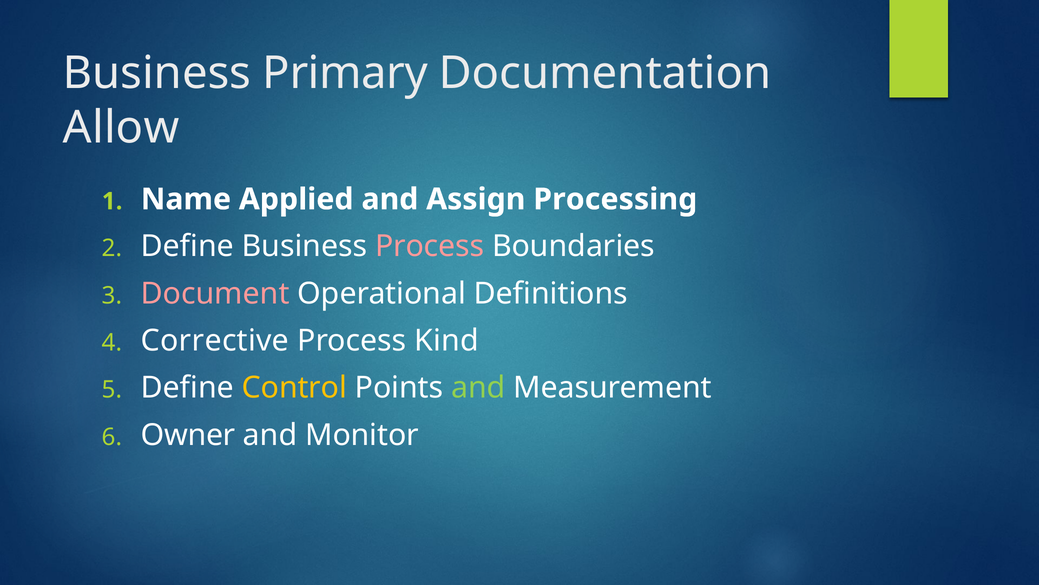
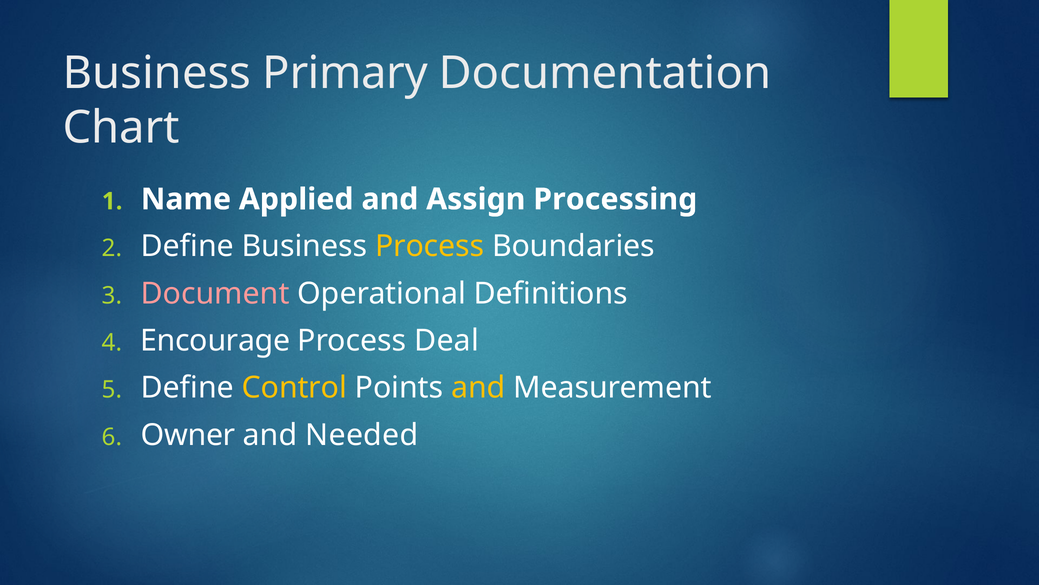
Allow: Allow -> Chart
Process at (430, 246) colour: pink -> yellow
Corrective: Corrective -> Encourage
Kind: Kind -> Deal
and at (478, 388) colour: light green -> yellow
Monitor: Monitor -> Needed
